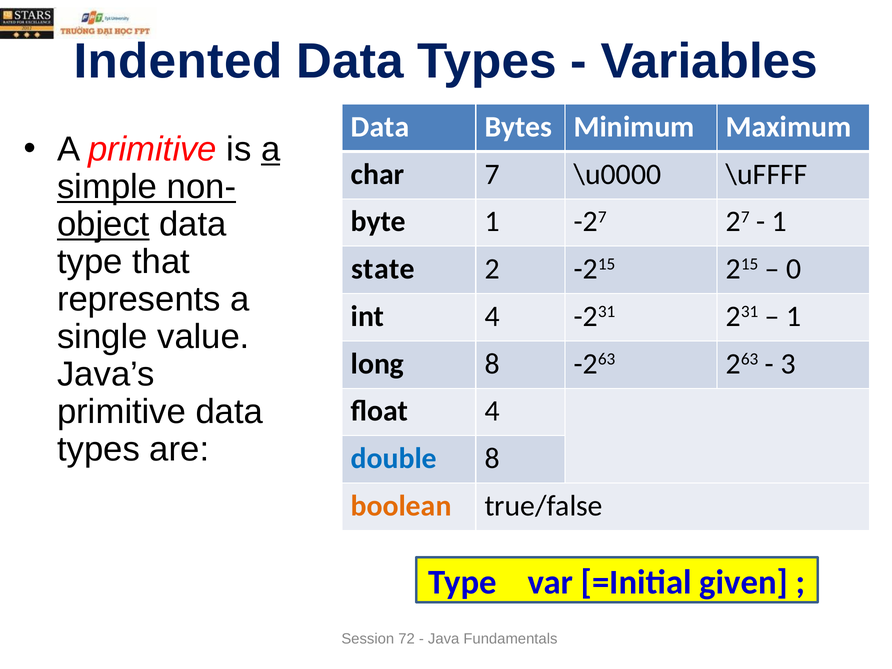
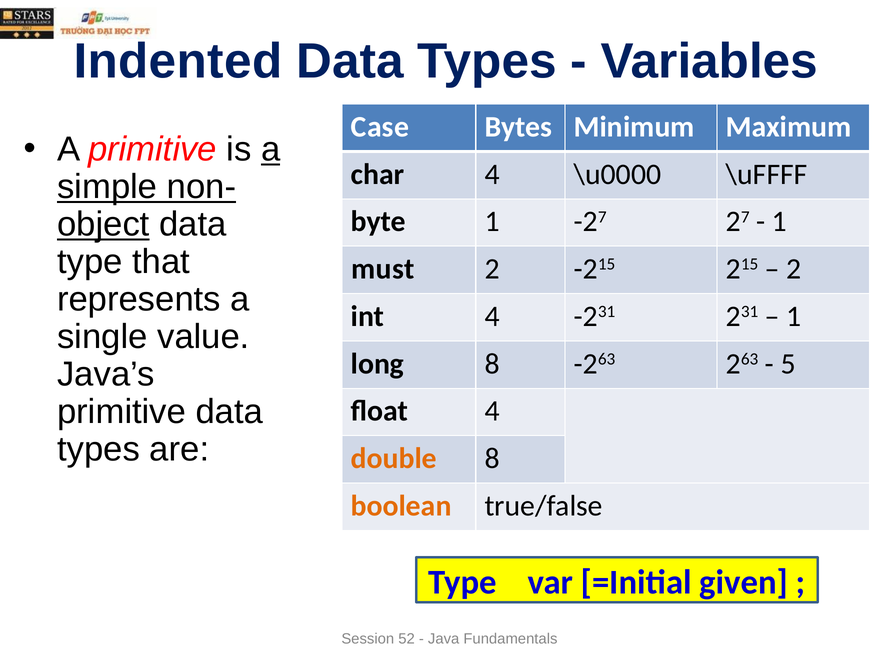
Data at (380, 127): Data -> Case
char 7: 7 -> 4
state: state -> must
0 at (794, 269): 0 -> 2
3: 3 -> 5
double colour: blue -> orange
72: 72 -> 52
